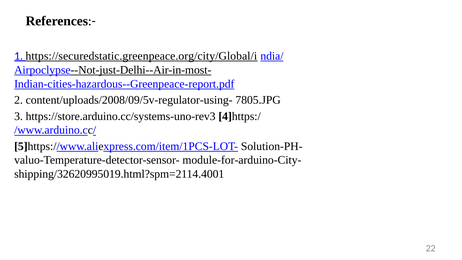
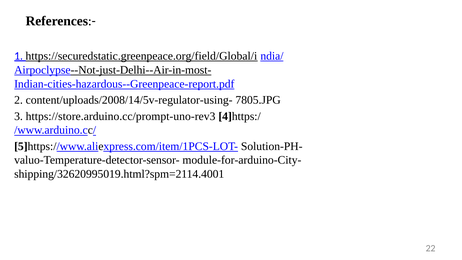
https://securedstatic.greenpeace.org/city/Global/i: https://securedstatic.greenpeace.org/city/Global/i -> https://securedstatic.greenpeace.org/field/Global/i
content/uploads/2008/09/5v-regulator-using-: content/uploads/2008/09/5v-regulator-using- -> content/uploads/2008/14/5v-regulator-using-
https://store.arduino.cc/systems-uno-rev3: https://store.arduino.cc/systems-uno-rev3 -> https://store.arduino.cc/prompt-uno-rev3
